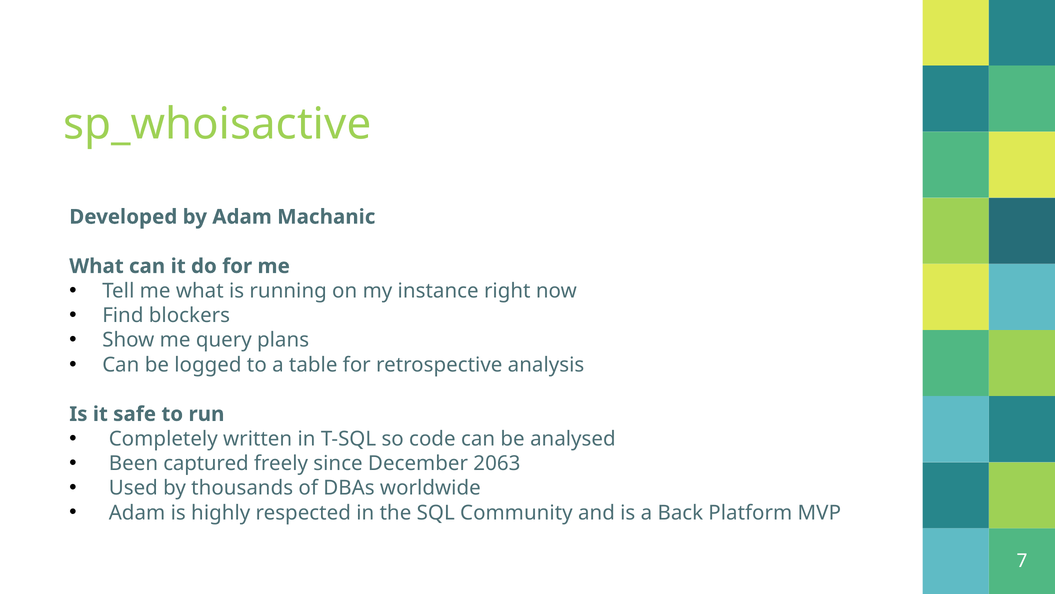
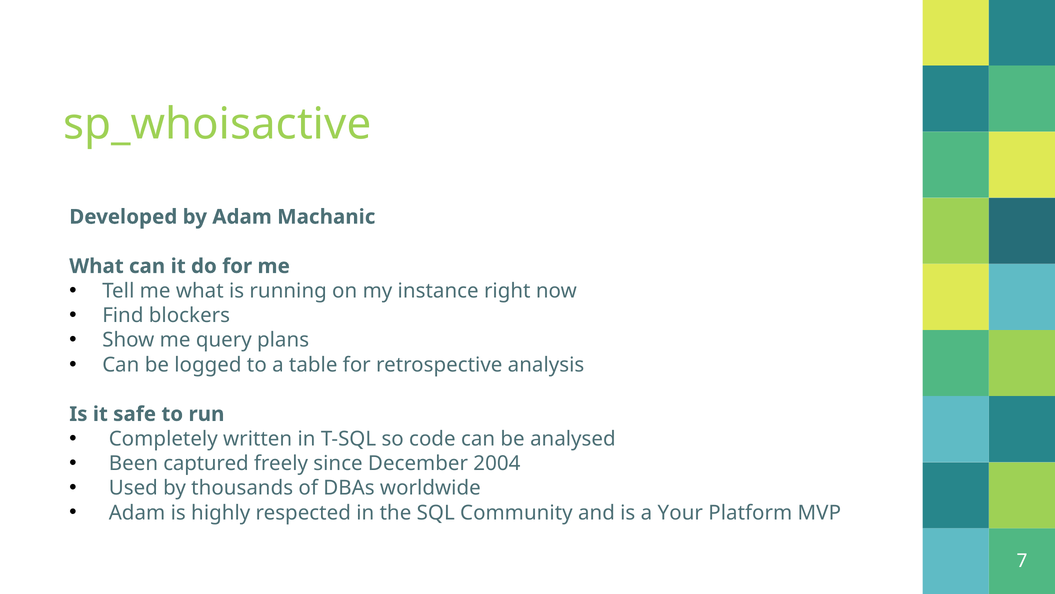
2063: 2063 -> 2004
Back: Back -> Your
